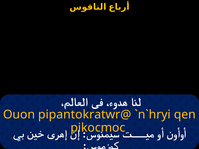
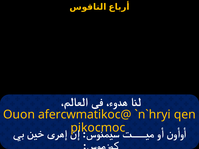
pipantokratwr@: pipantokratwr@ -> afercwmatikoc@
